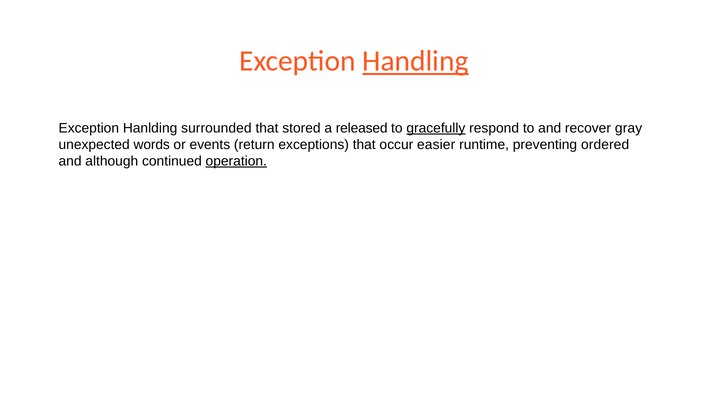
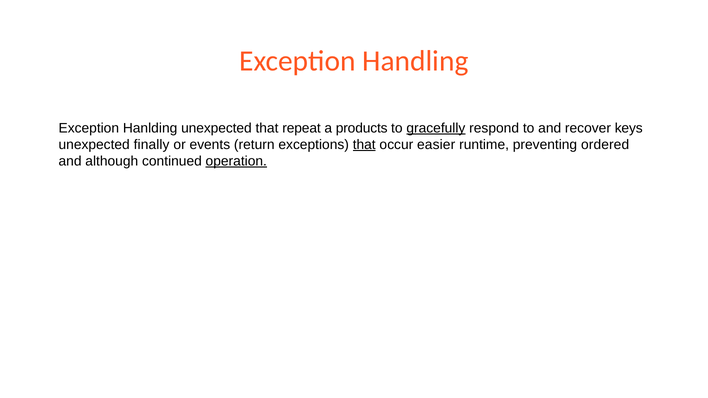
Handling underline: present -> none
Hanlding surrounded: surrounded -> unexpected
stored: stored -> repeat
released: released -> products
gray: gray -> keys
words: words -> finally
that at (364, 145) underline: none -> present
